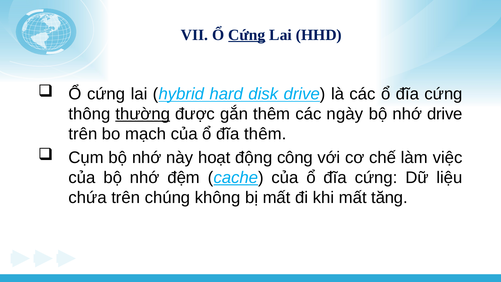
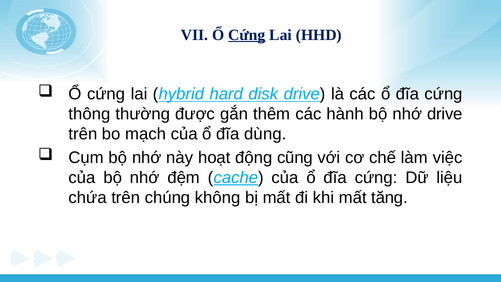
thường underline: present -> none
ngày: ngày -> hành
đĩa thêm: thêm -> dùng
công: công -> cũng
